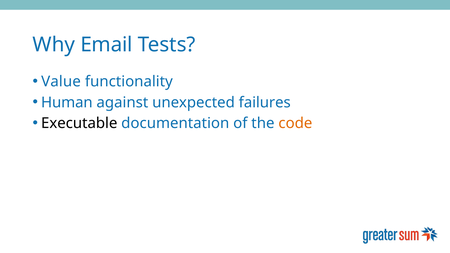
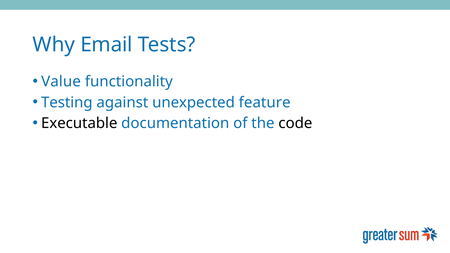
Human: Human -> Testing
failures: failures -> feature
code colour: orange -> black
